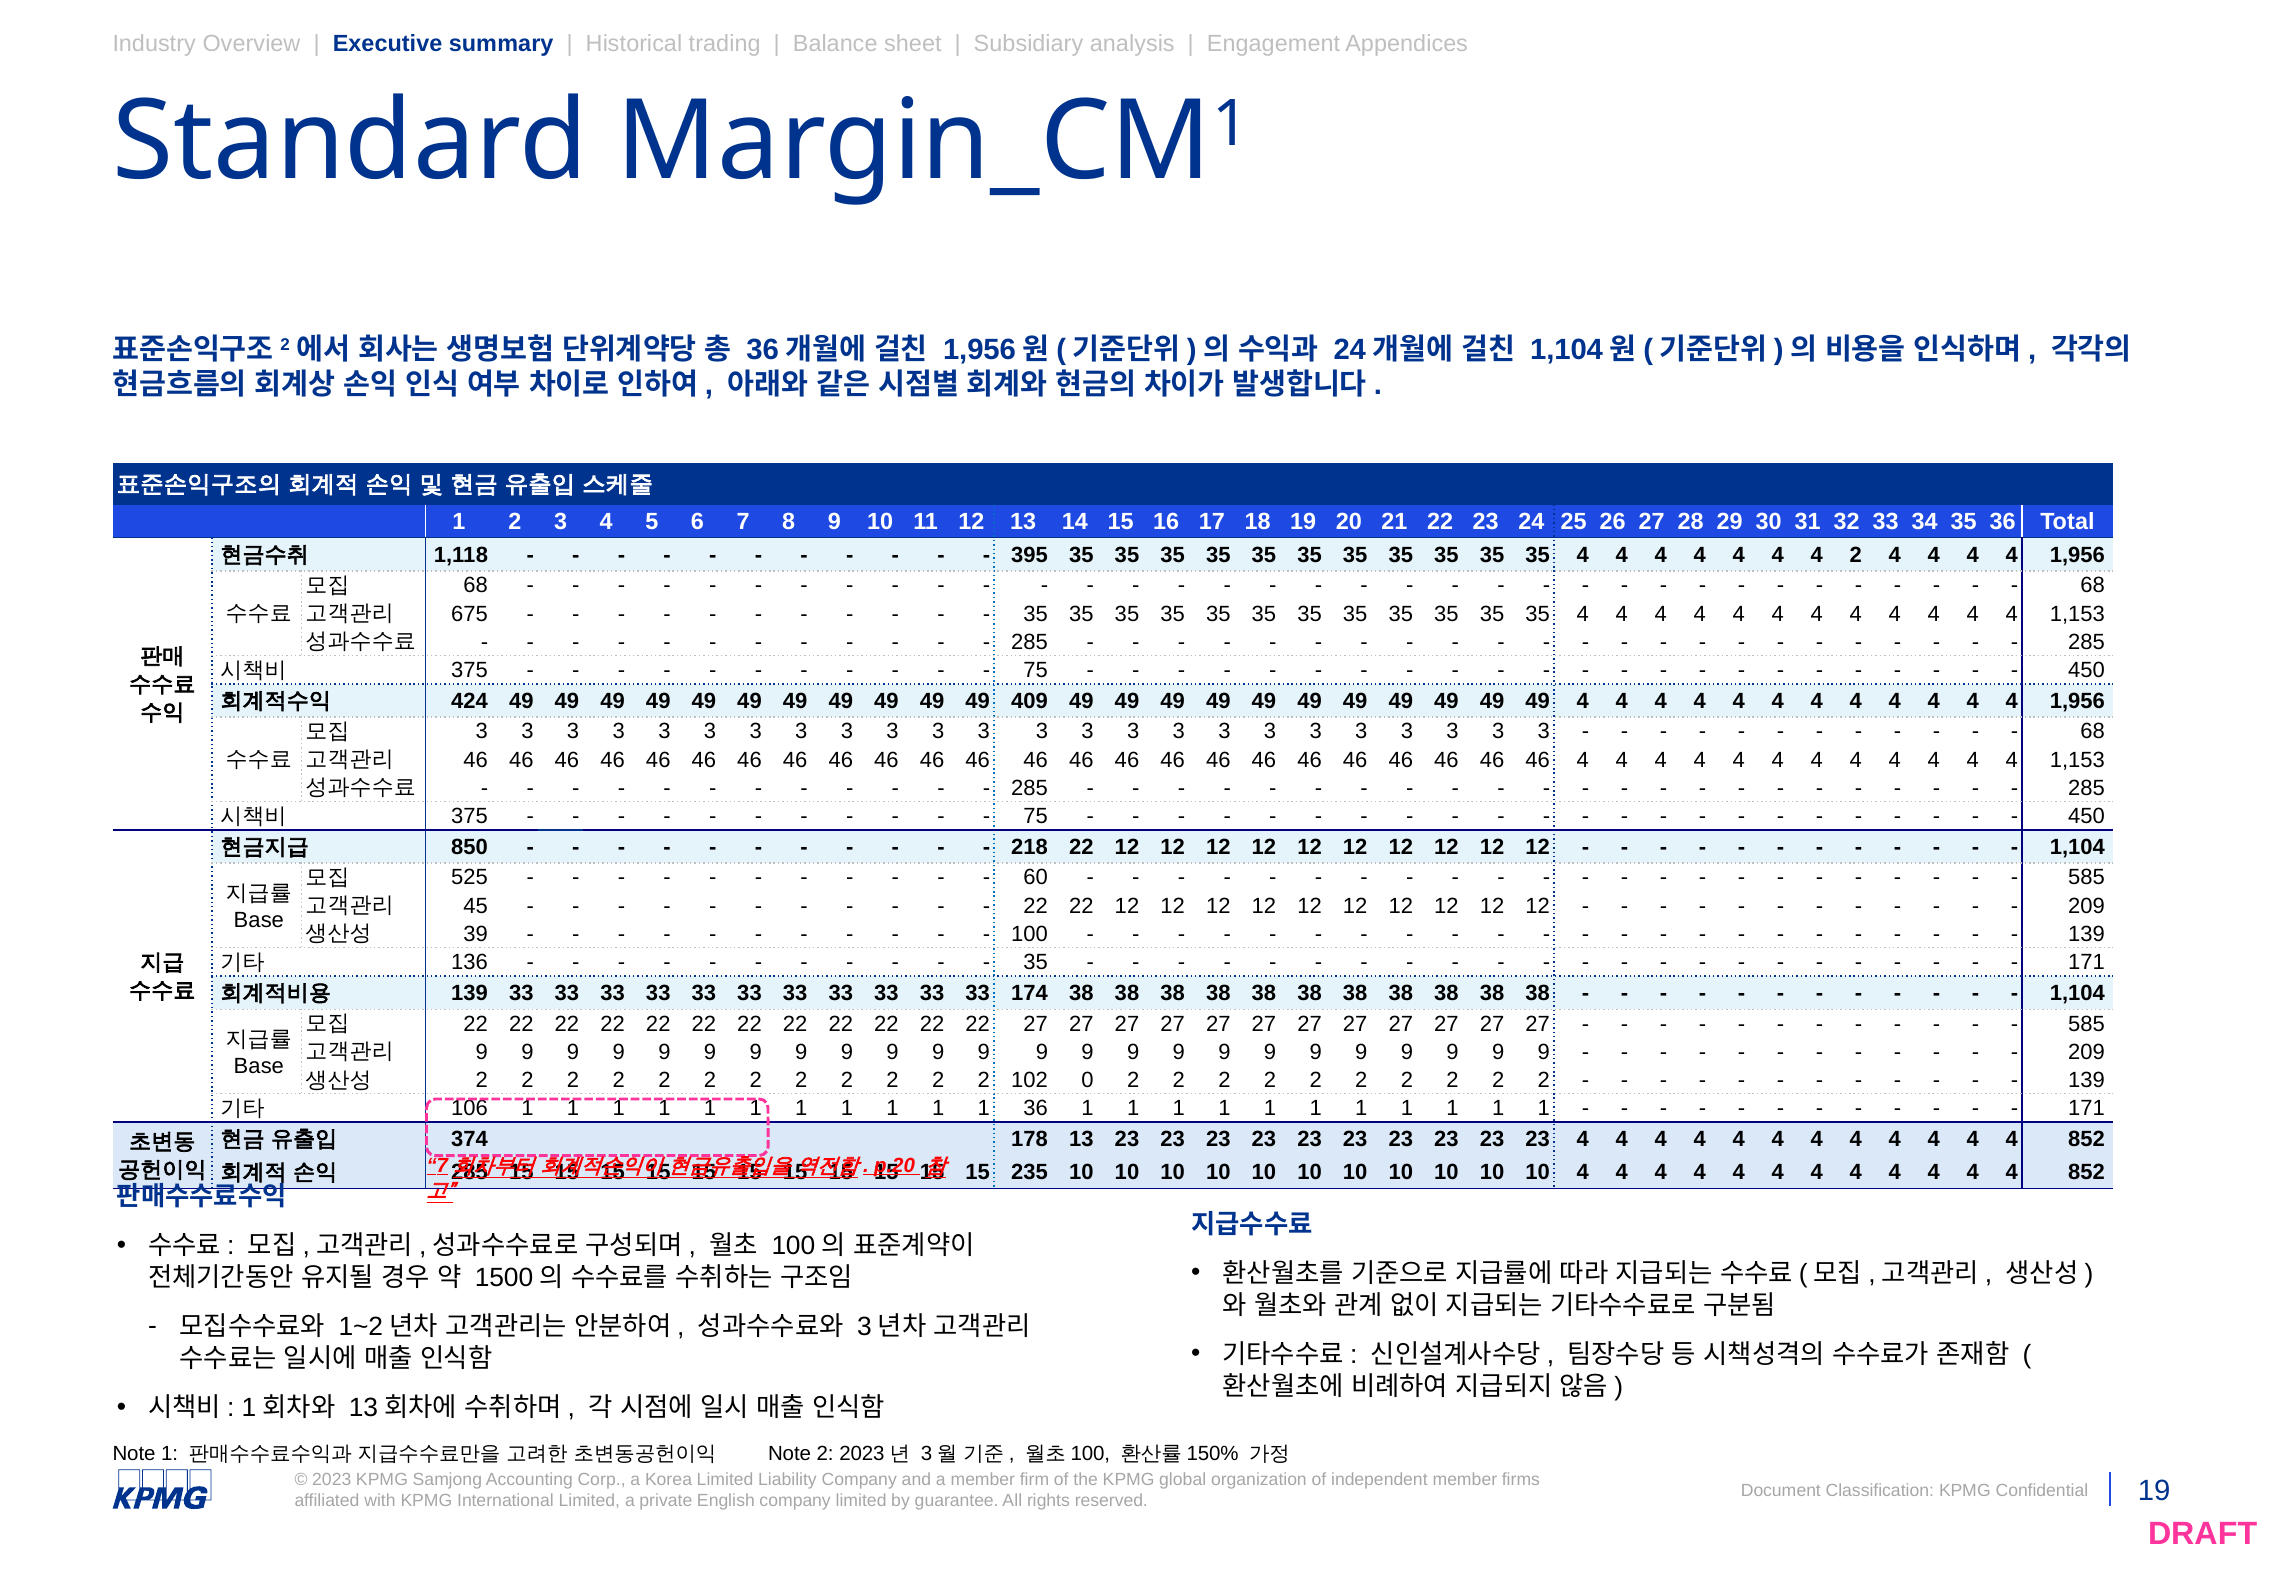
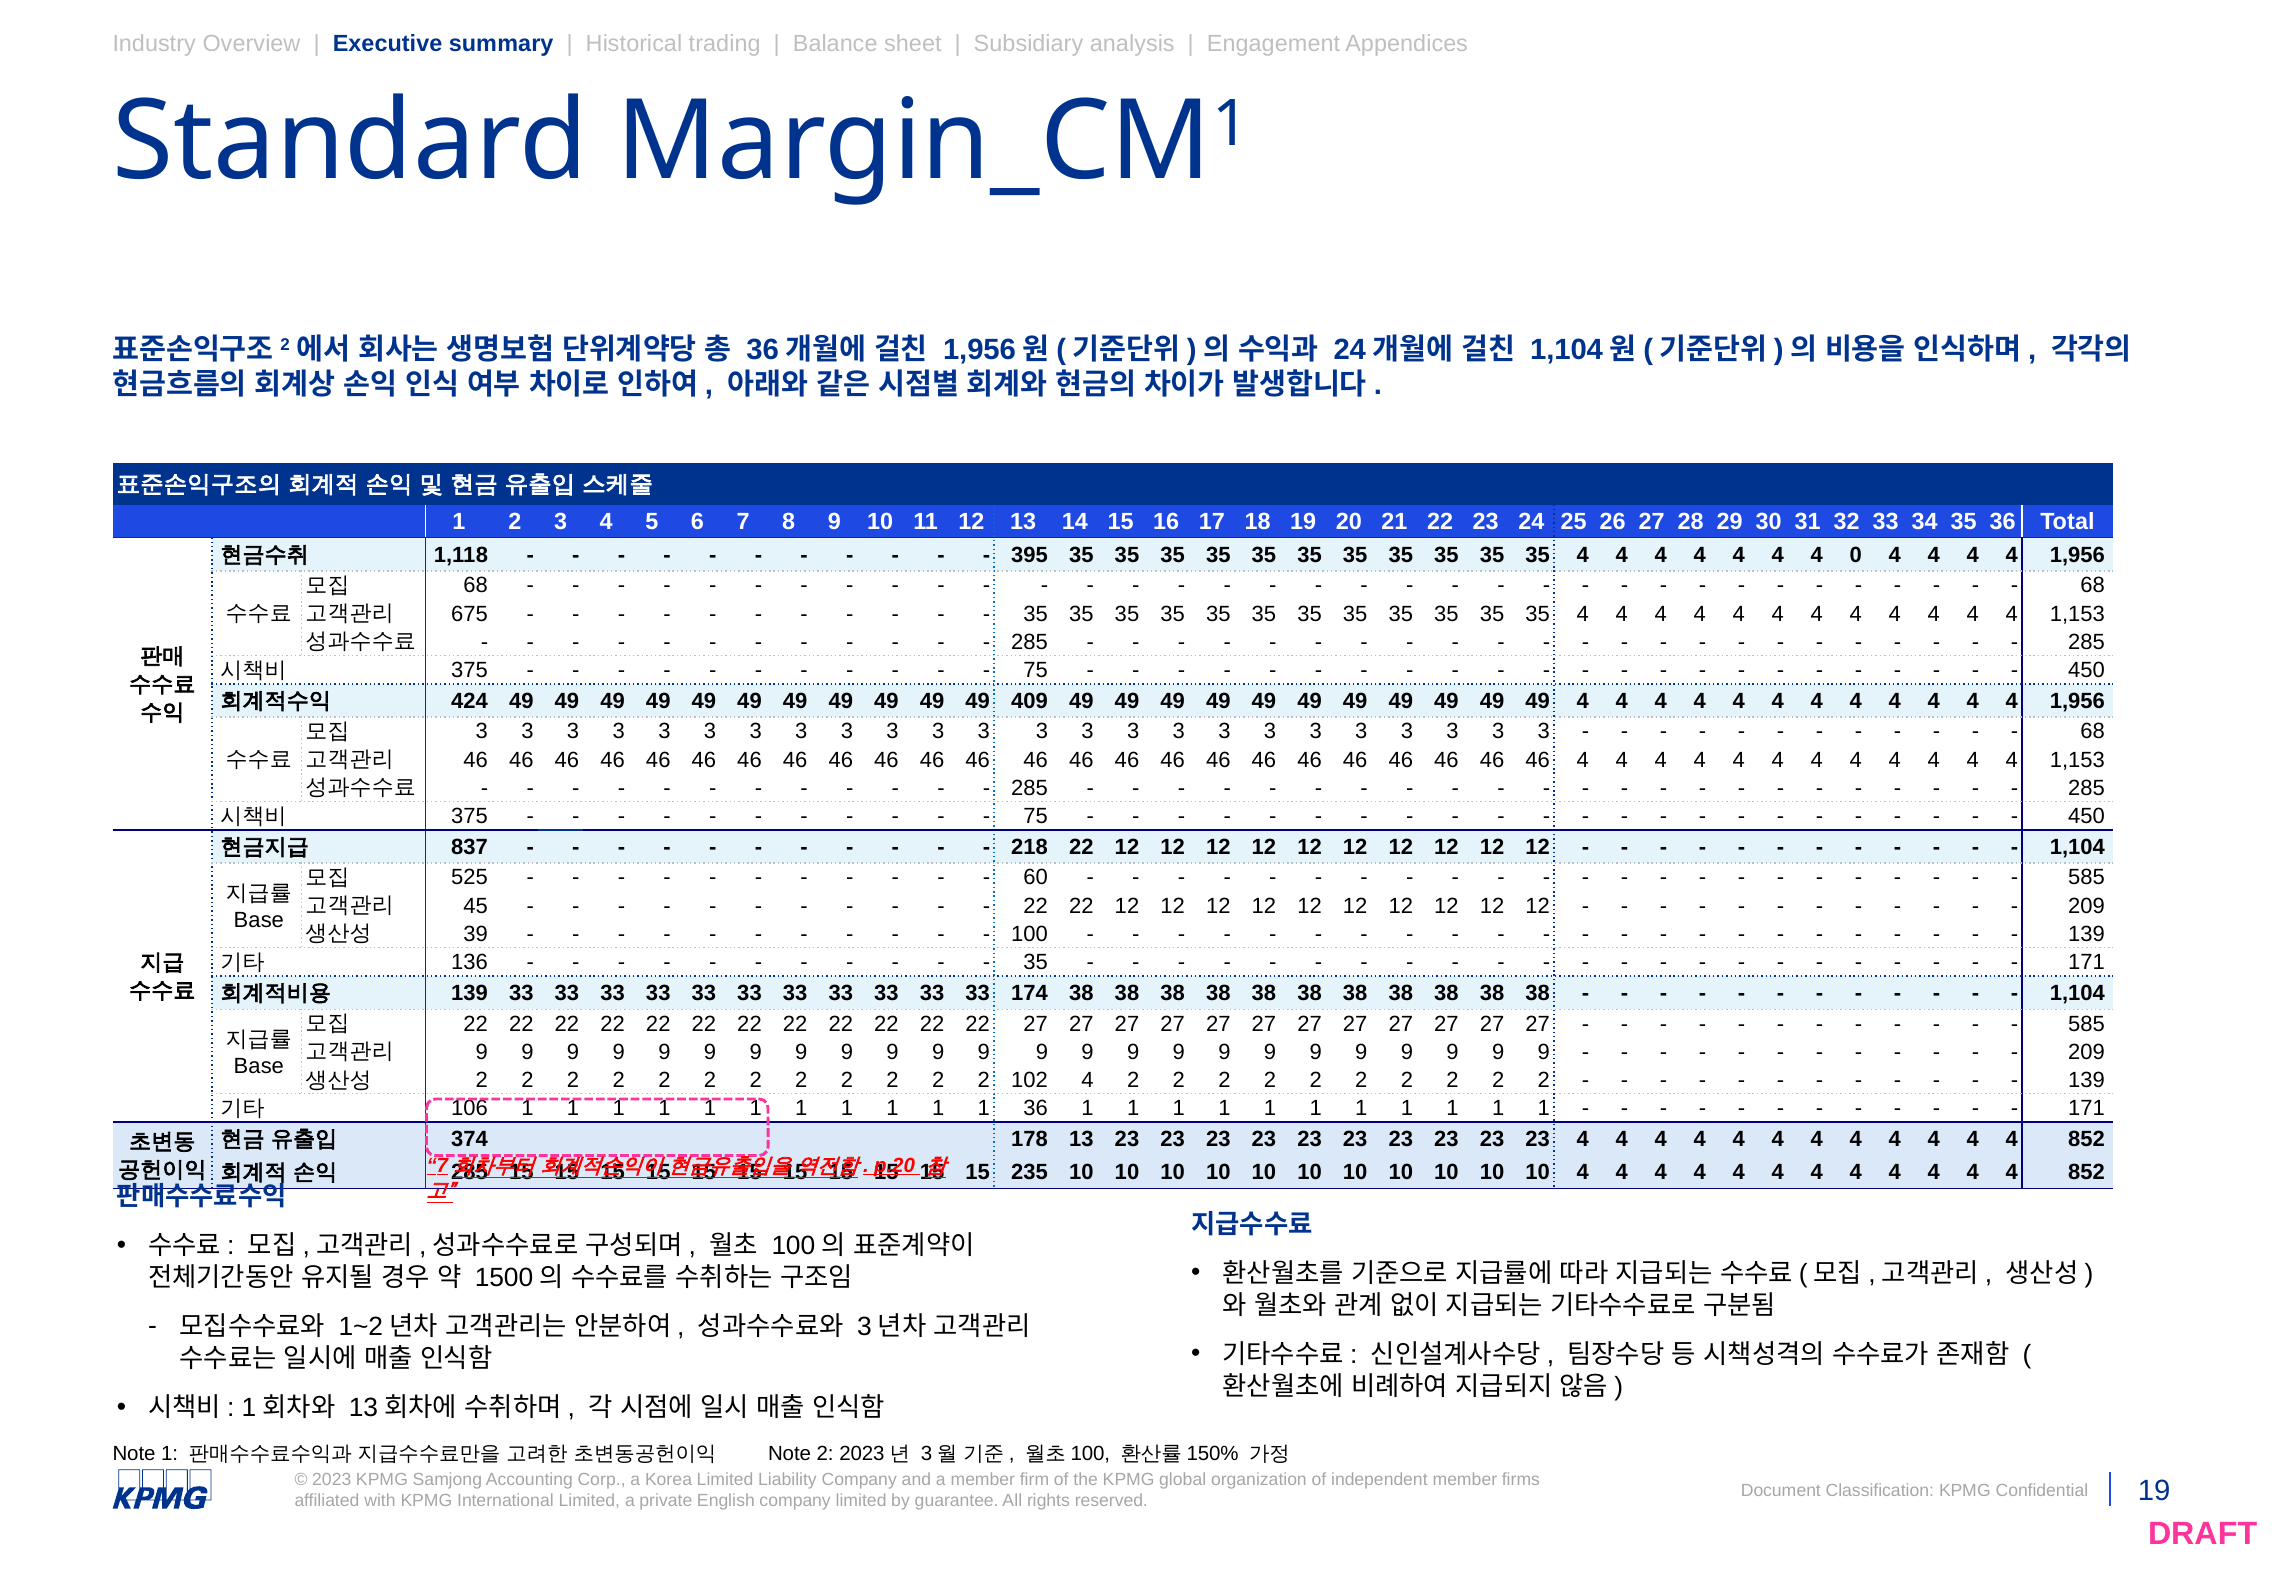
4 2: 2 -> 0
850: 850 -> 837
102 0: 0 -> 4
